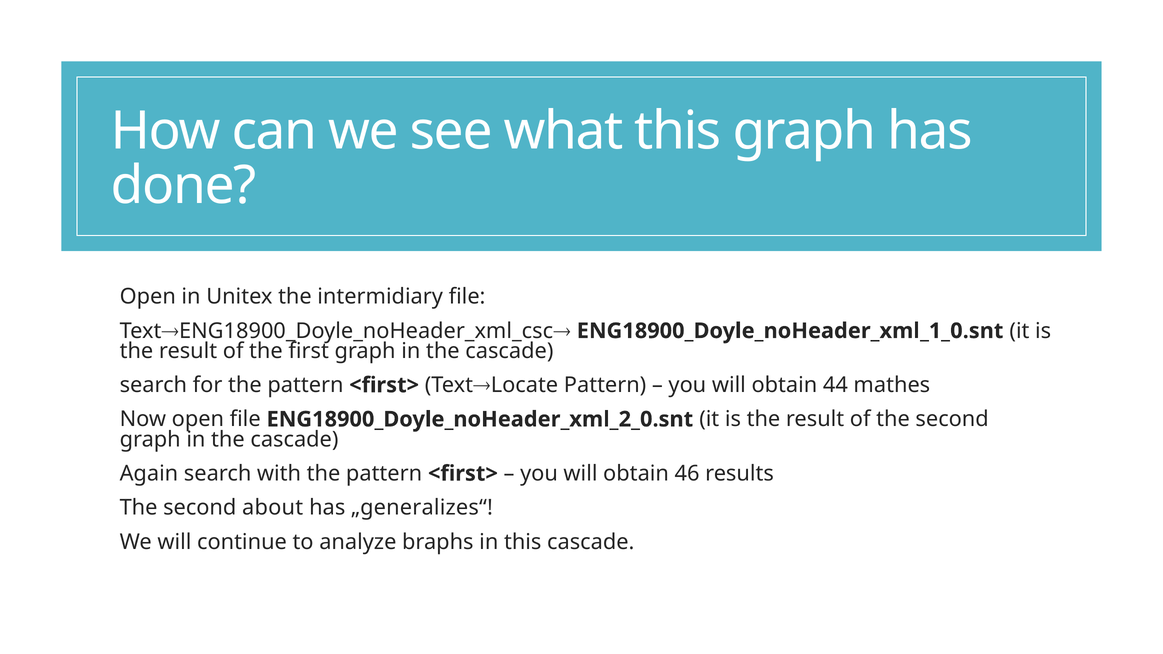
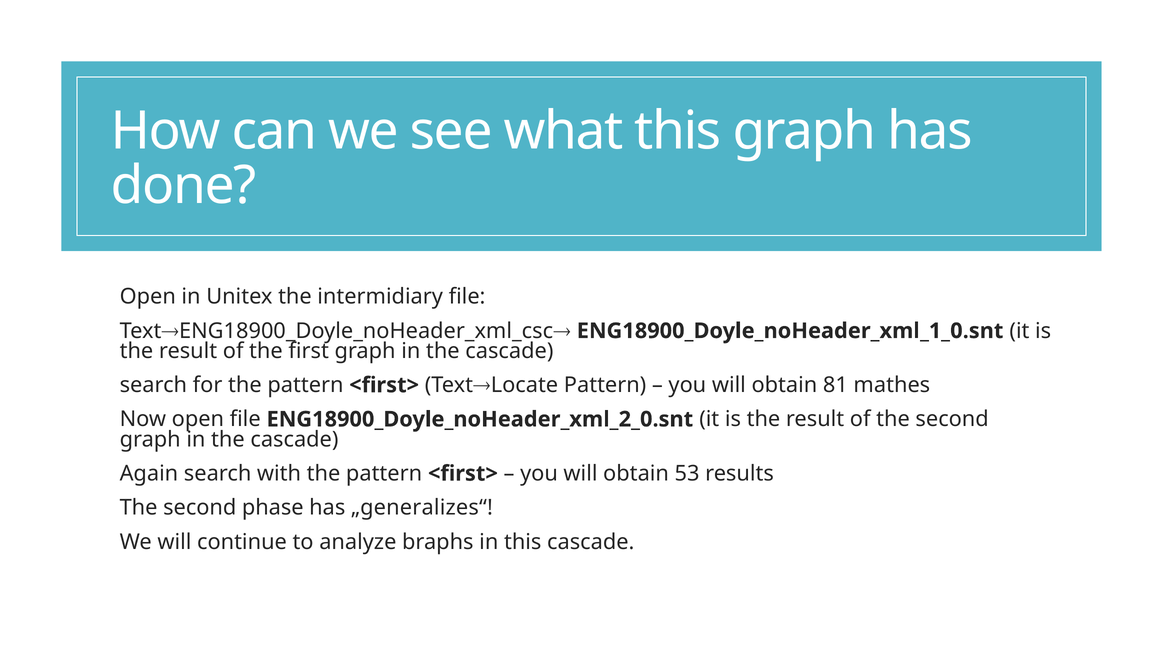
44: 44 -> 81
46: 46 -> 53
about: about -> phase
